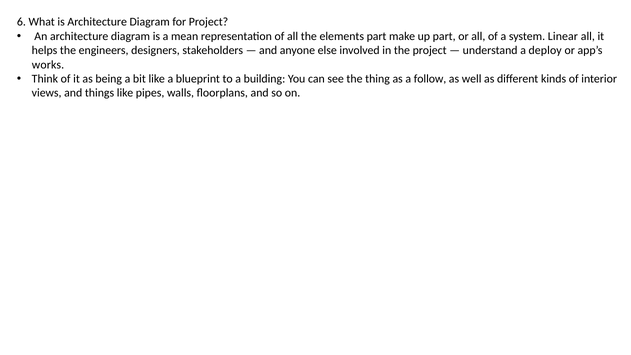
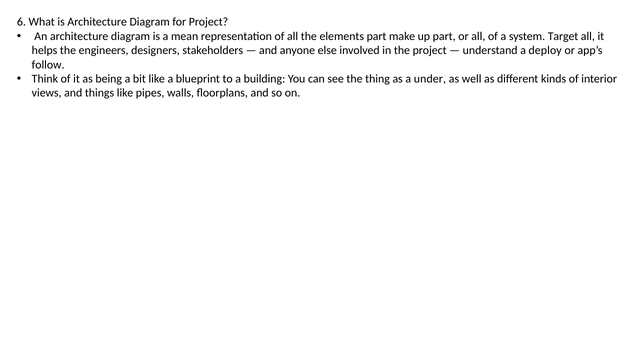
Linear: Linear -> Target
works: works -> follow
follow: follow -> under
